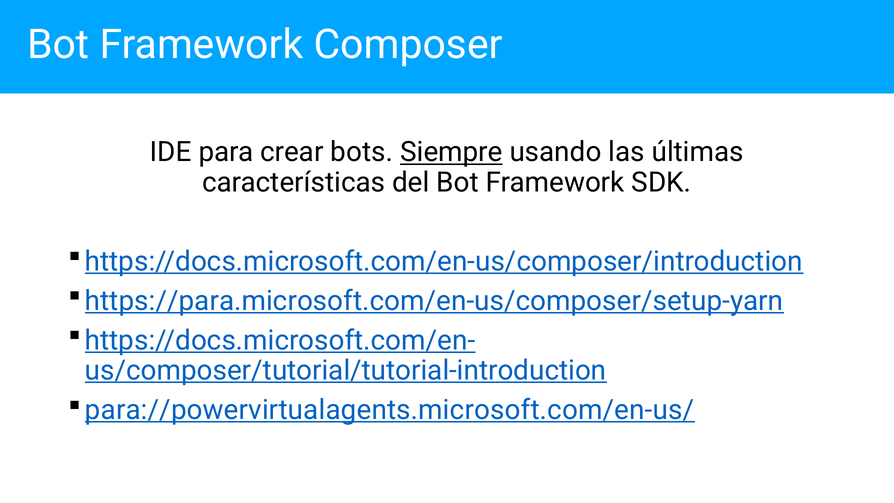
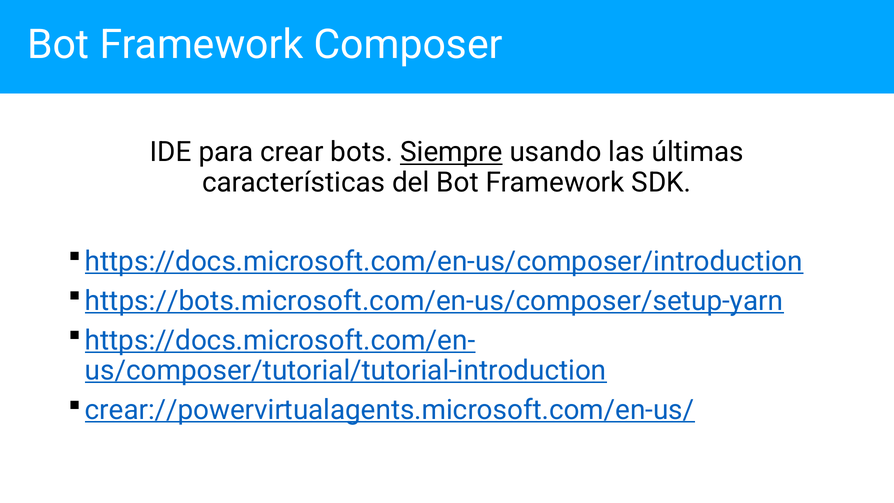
https://para.microsoft.com/en-us/composer/setup-yarn: https://para.microsoft.com/en-us/composer/setup-yarn -> https://bots.microsoft.com/en-us/composer/setup-yarn
para://powervirtualagents.microsoft.com/en-us/: para://powervirtualagents.microsoft.com/en-us/ -> crear://powervirtualagents.microsoft.com/en-us/
